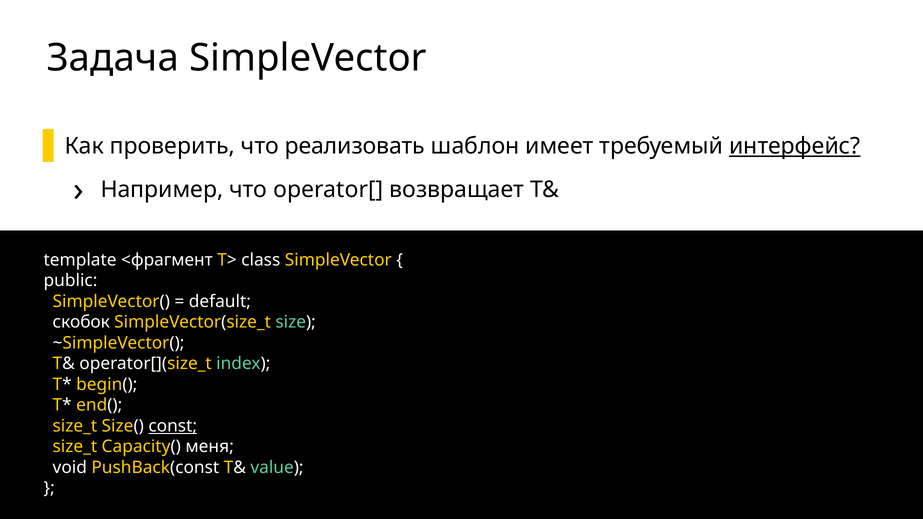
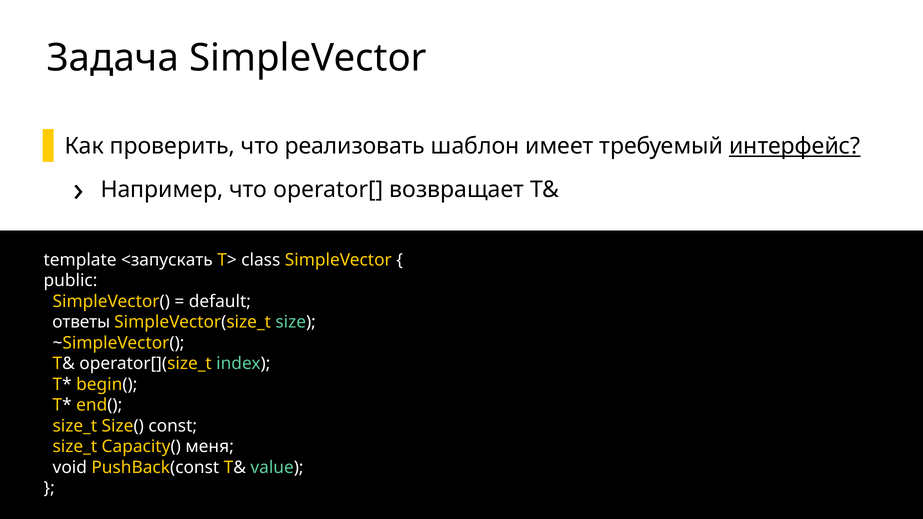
<фрагмент: <фрагмент -> <запускать
скобок: скобок -> ответы
const underline: present -> none
